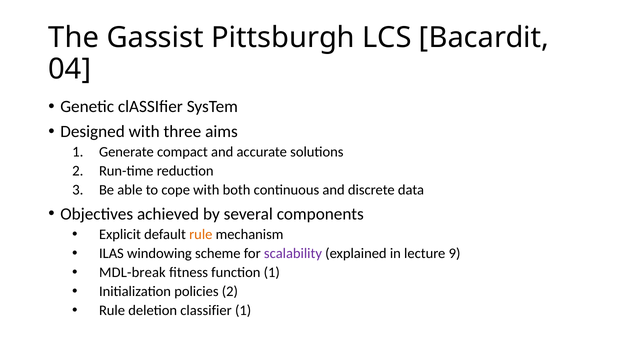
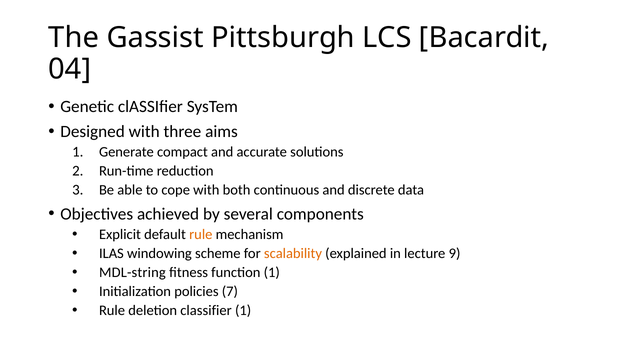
scalability colour: purple -> orange
MDL-break: MDL-break -> MDL-string
policies 2: 2 -> 7
